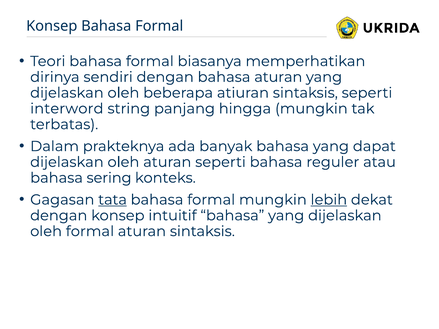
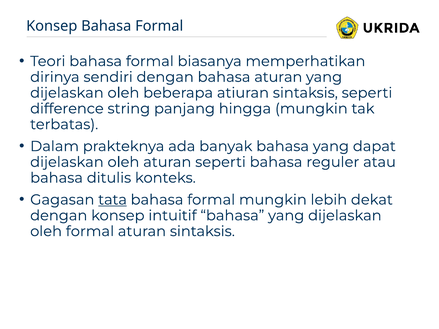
interword: interword -> difference
sering: sering -> ditulis
lebih underline: present -> none
